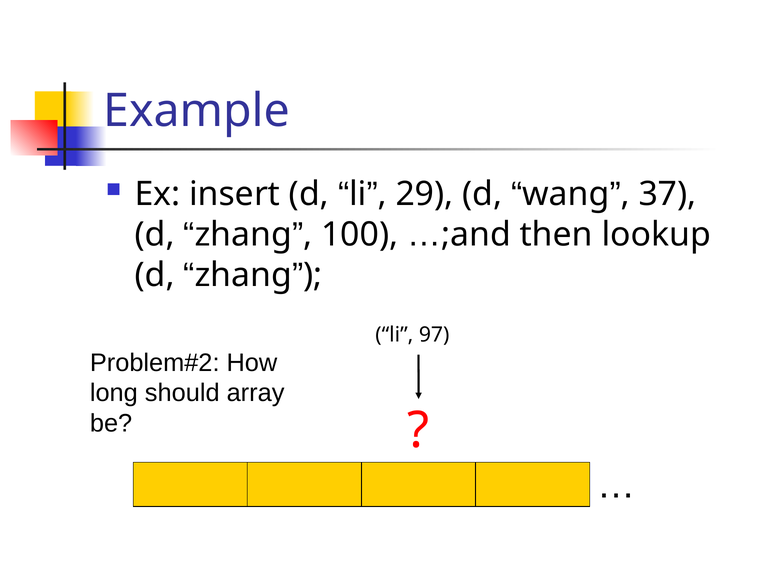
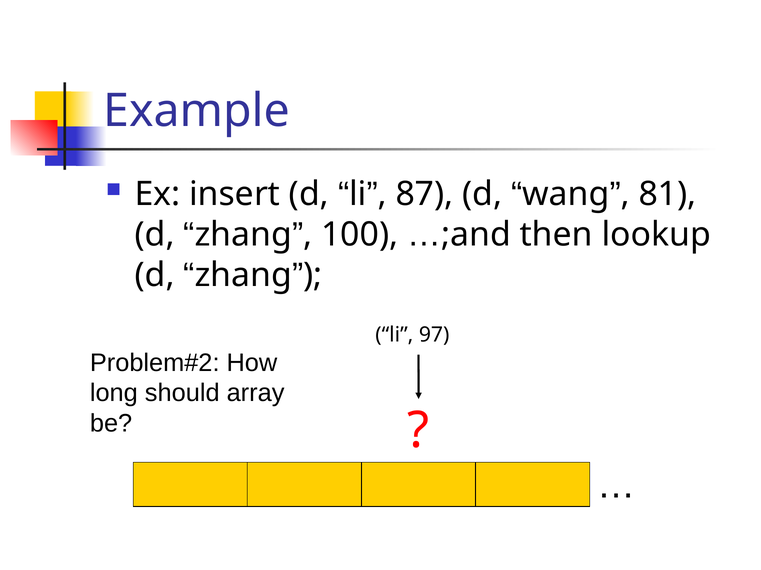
29: 29 -> 87
37: 37 -> 81
